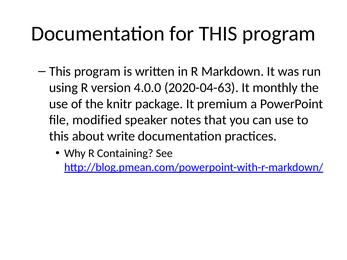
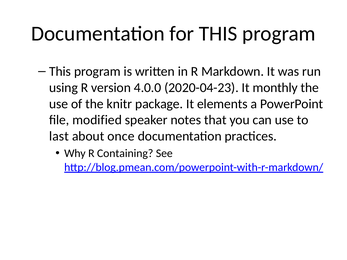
2020-04-63: 2020-04-63 -> 2020-04-23
premium: premium -> elements
this at (59, 136): this -> last
write: write -> once
